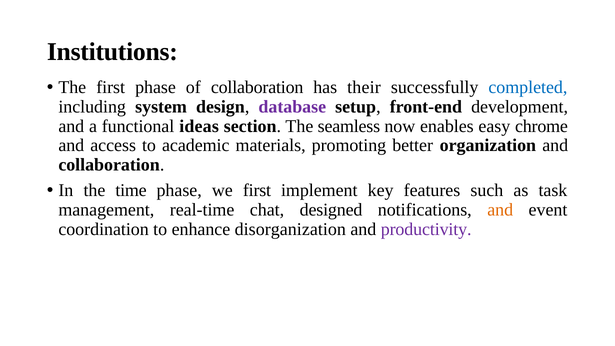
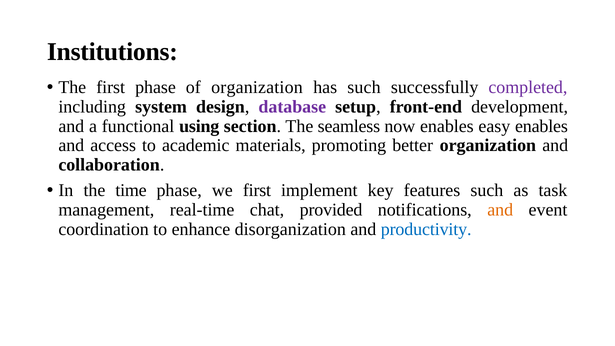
of collaboration: collaboration -> organization
has their: their -> such
completed colour: blue -> purple
ideas: ideas -> using
easy chrome: chrome -> enables
designed: designed -> provided
productivity colour: purple -> blue
